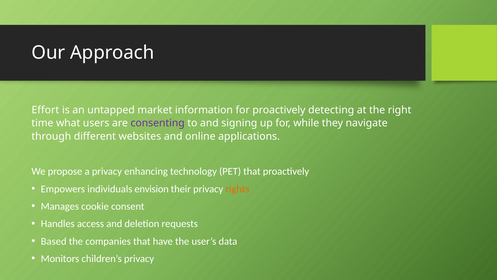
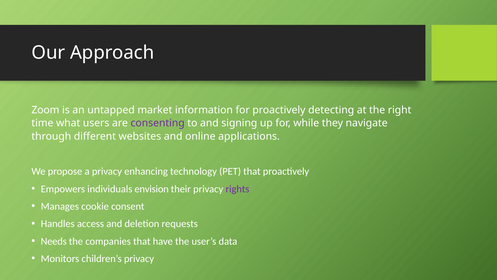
Effort: Effort -> Zoom
rights colour: orange -> purple
Based: Based -> Needs
